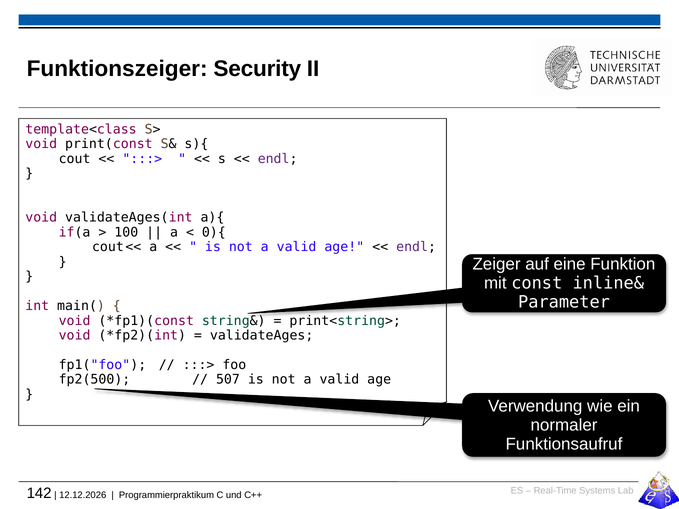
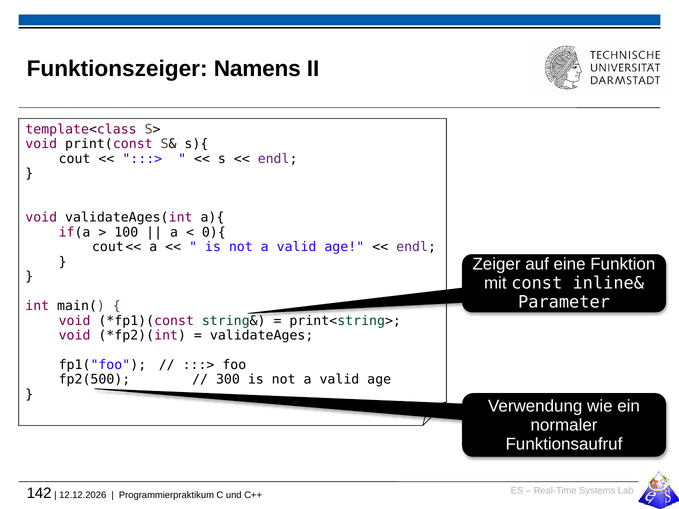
Security: Security -> Namens
507: 507 -> 300
